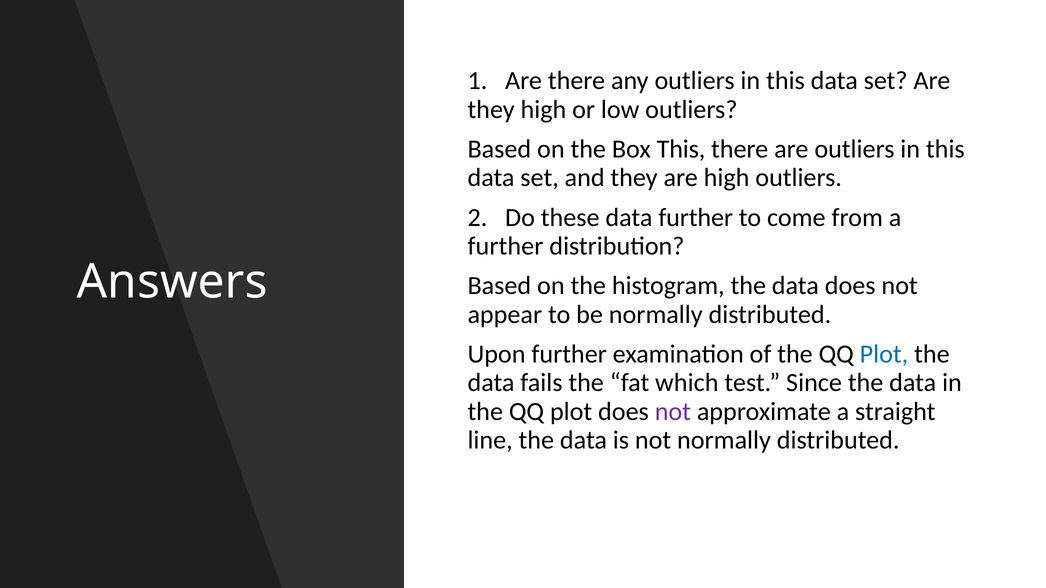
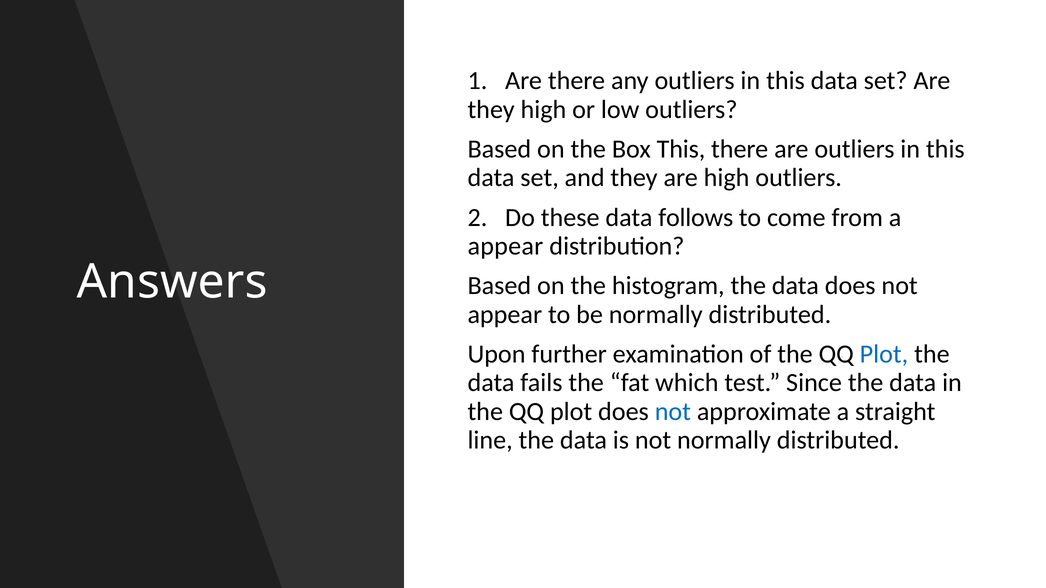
data further: further -> follows
further at (505, 246): further -> appear
not at (673, 412) colour: purple -> blue
